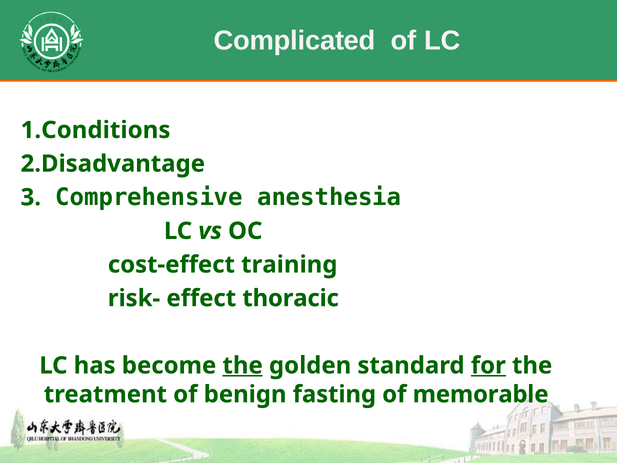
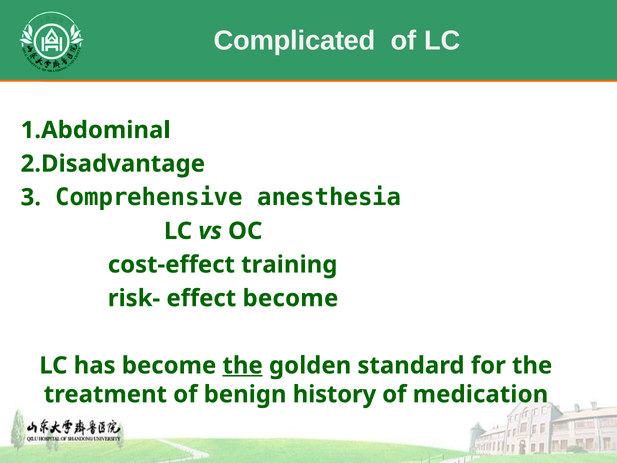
1.Conditions: 1.Conditions -> 1.Abdominal
effect thoracic: thoracic -> become
for underline: present -> none
fasting: fasting -> history
memorable: memorable -> medication
